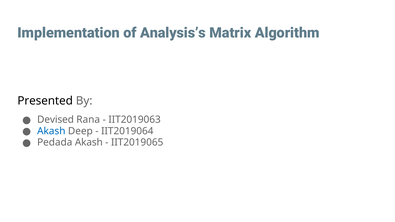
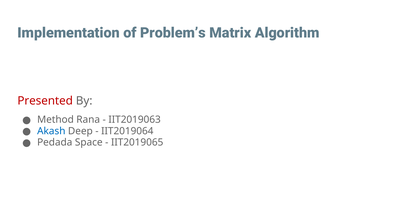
Analysis’s: Analysis’s -> Problem’s
Presented colour: black -> red
Devised: Devised -> Method
Pedada Akash: Akash -> Space
